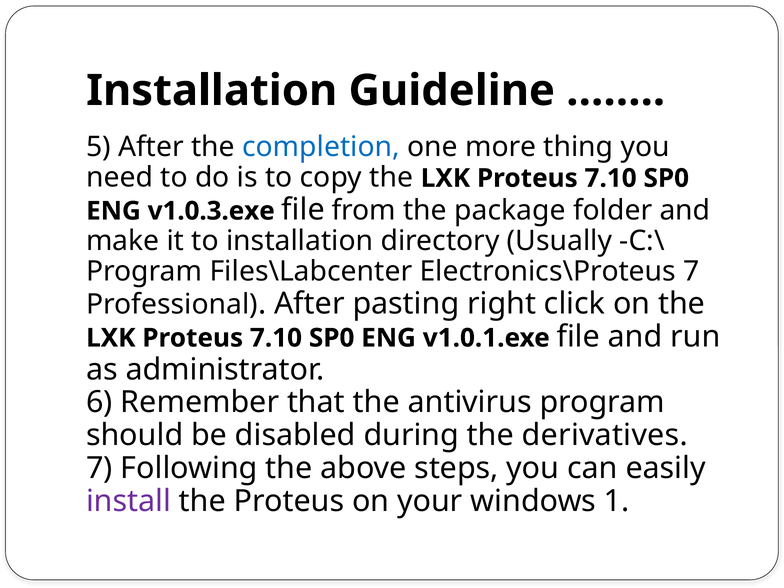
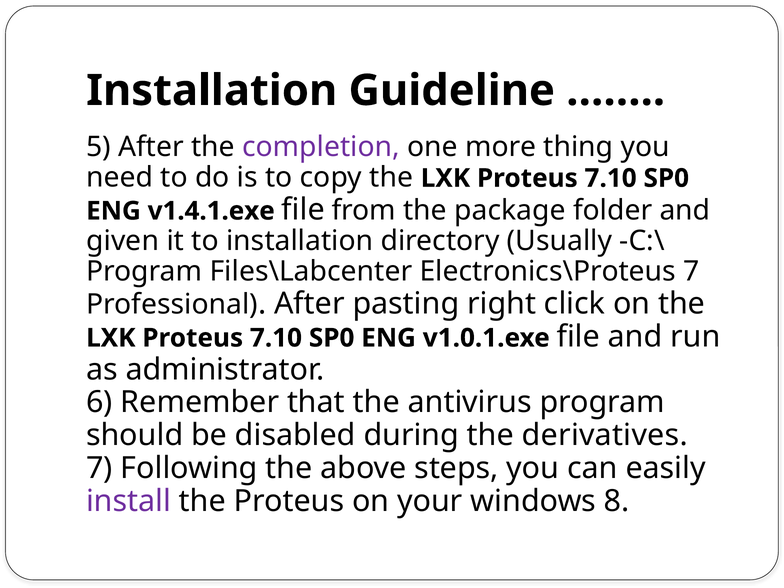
completion colour: blue -> purple
v1.0.3.exe: v1.0.3.exe -> v1.4.1.exe
make: make -> given
1: 1 -> 8
